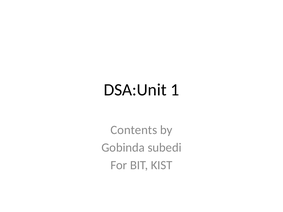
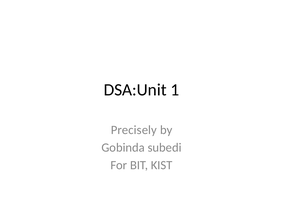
Contents: Contents -> Precisely
